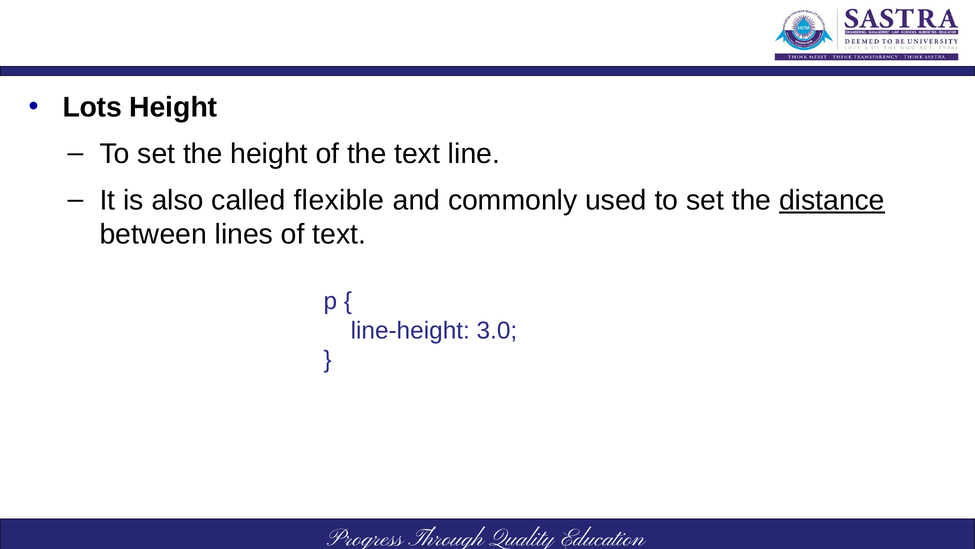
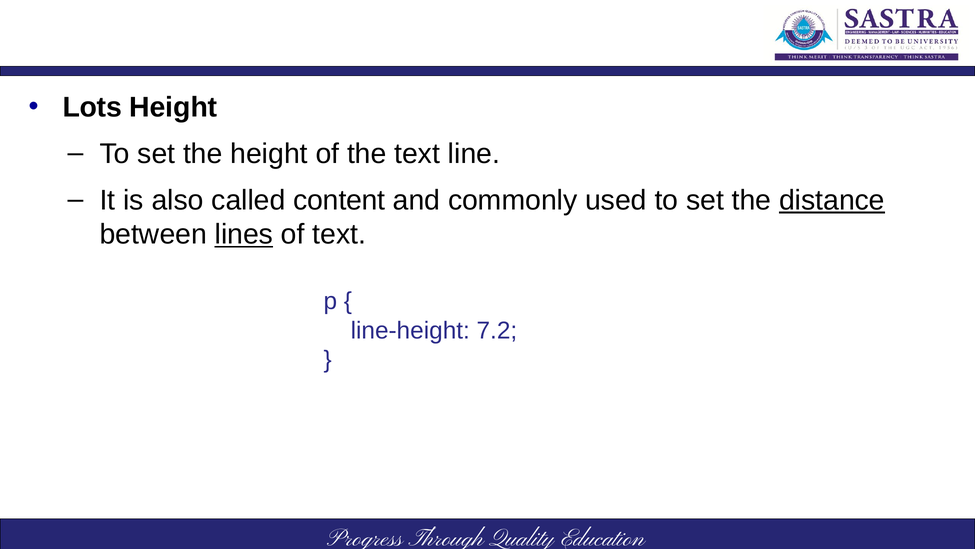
flexible: flexible -> content
lines underline: none -> present
3.0: 3.0 -> 7.2
